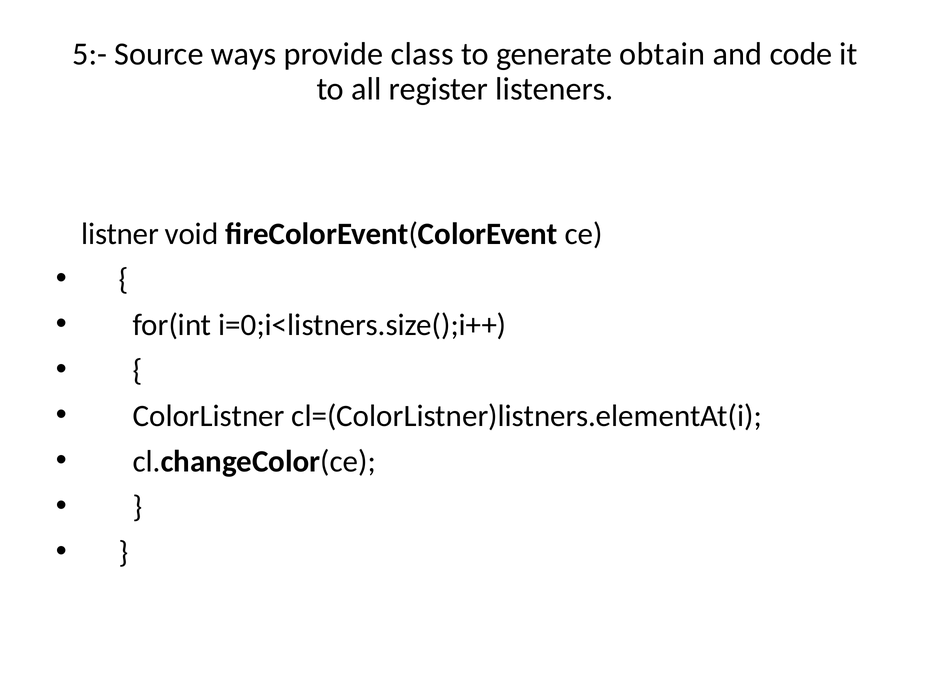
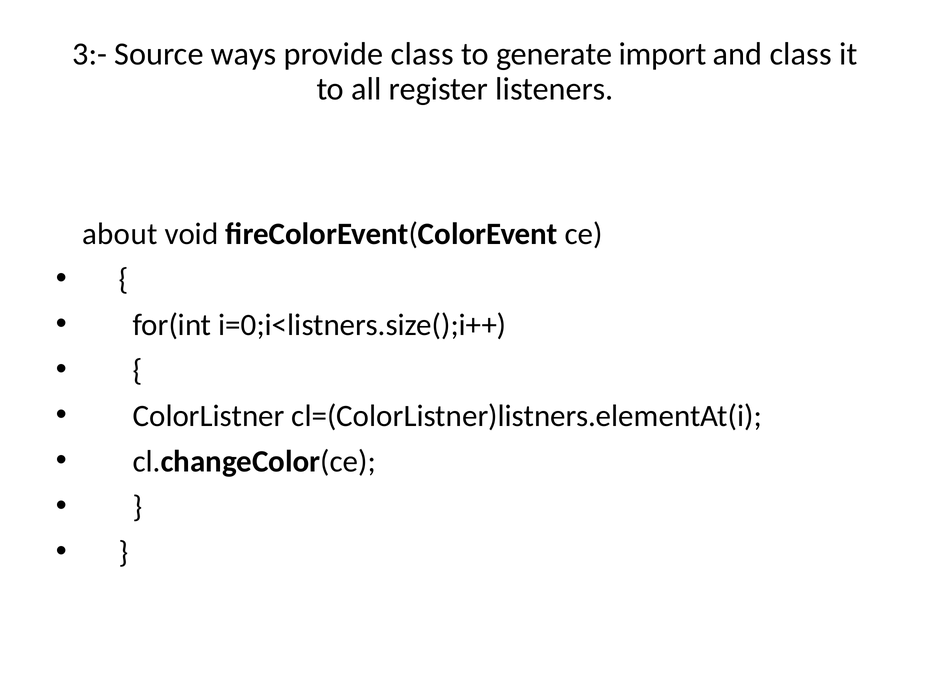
5:-: 5:- -> 3:-
obtain: obtain -> import
and code: code -> class
listner: listner -> about
